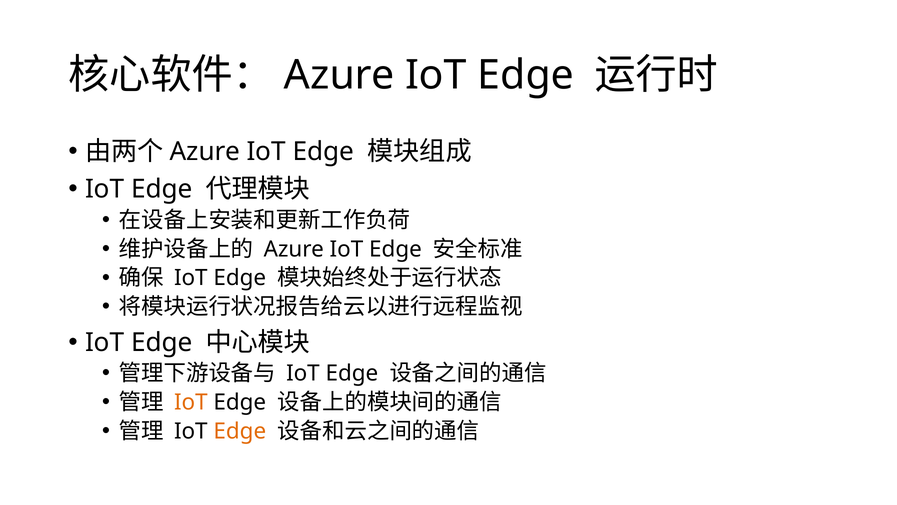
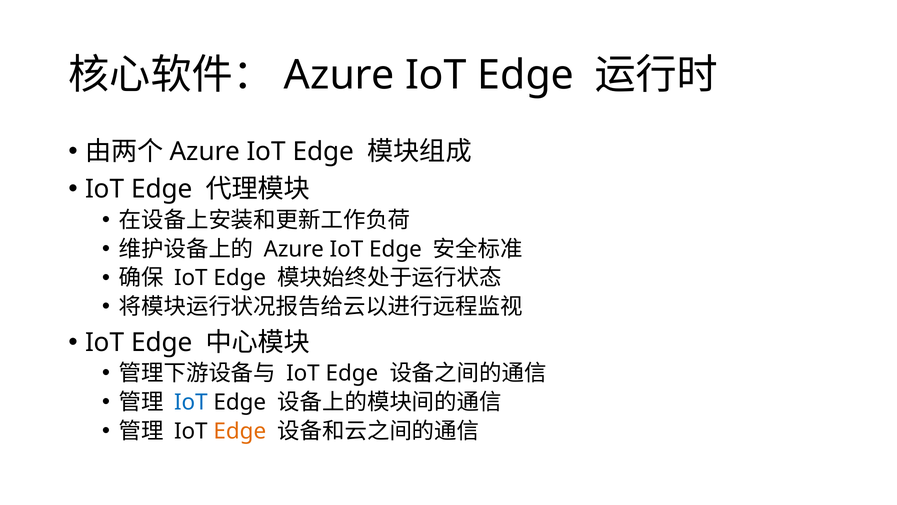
IoT at (191, 402) colour: orange -> blue
